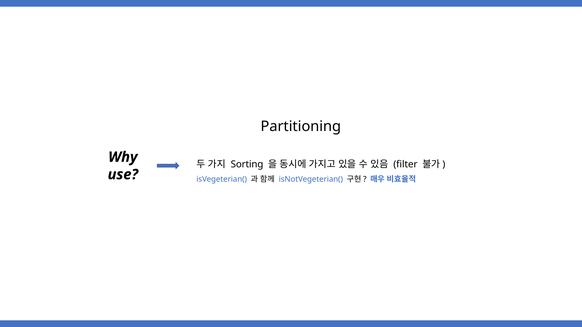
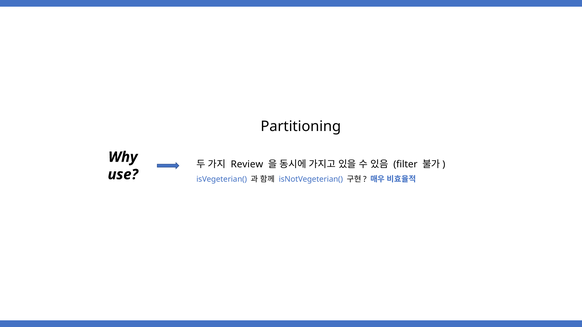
Sorting: Sorting -> Review
